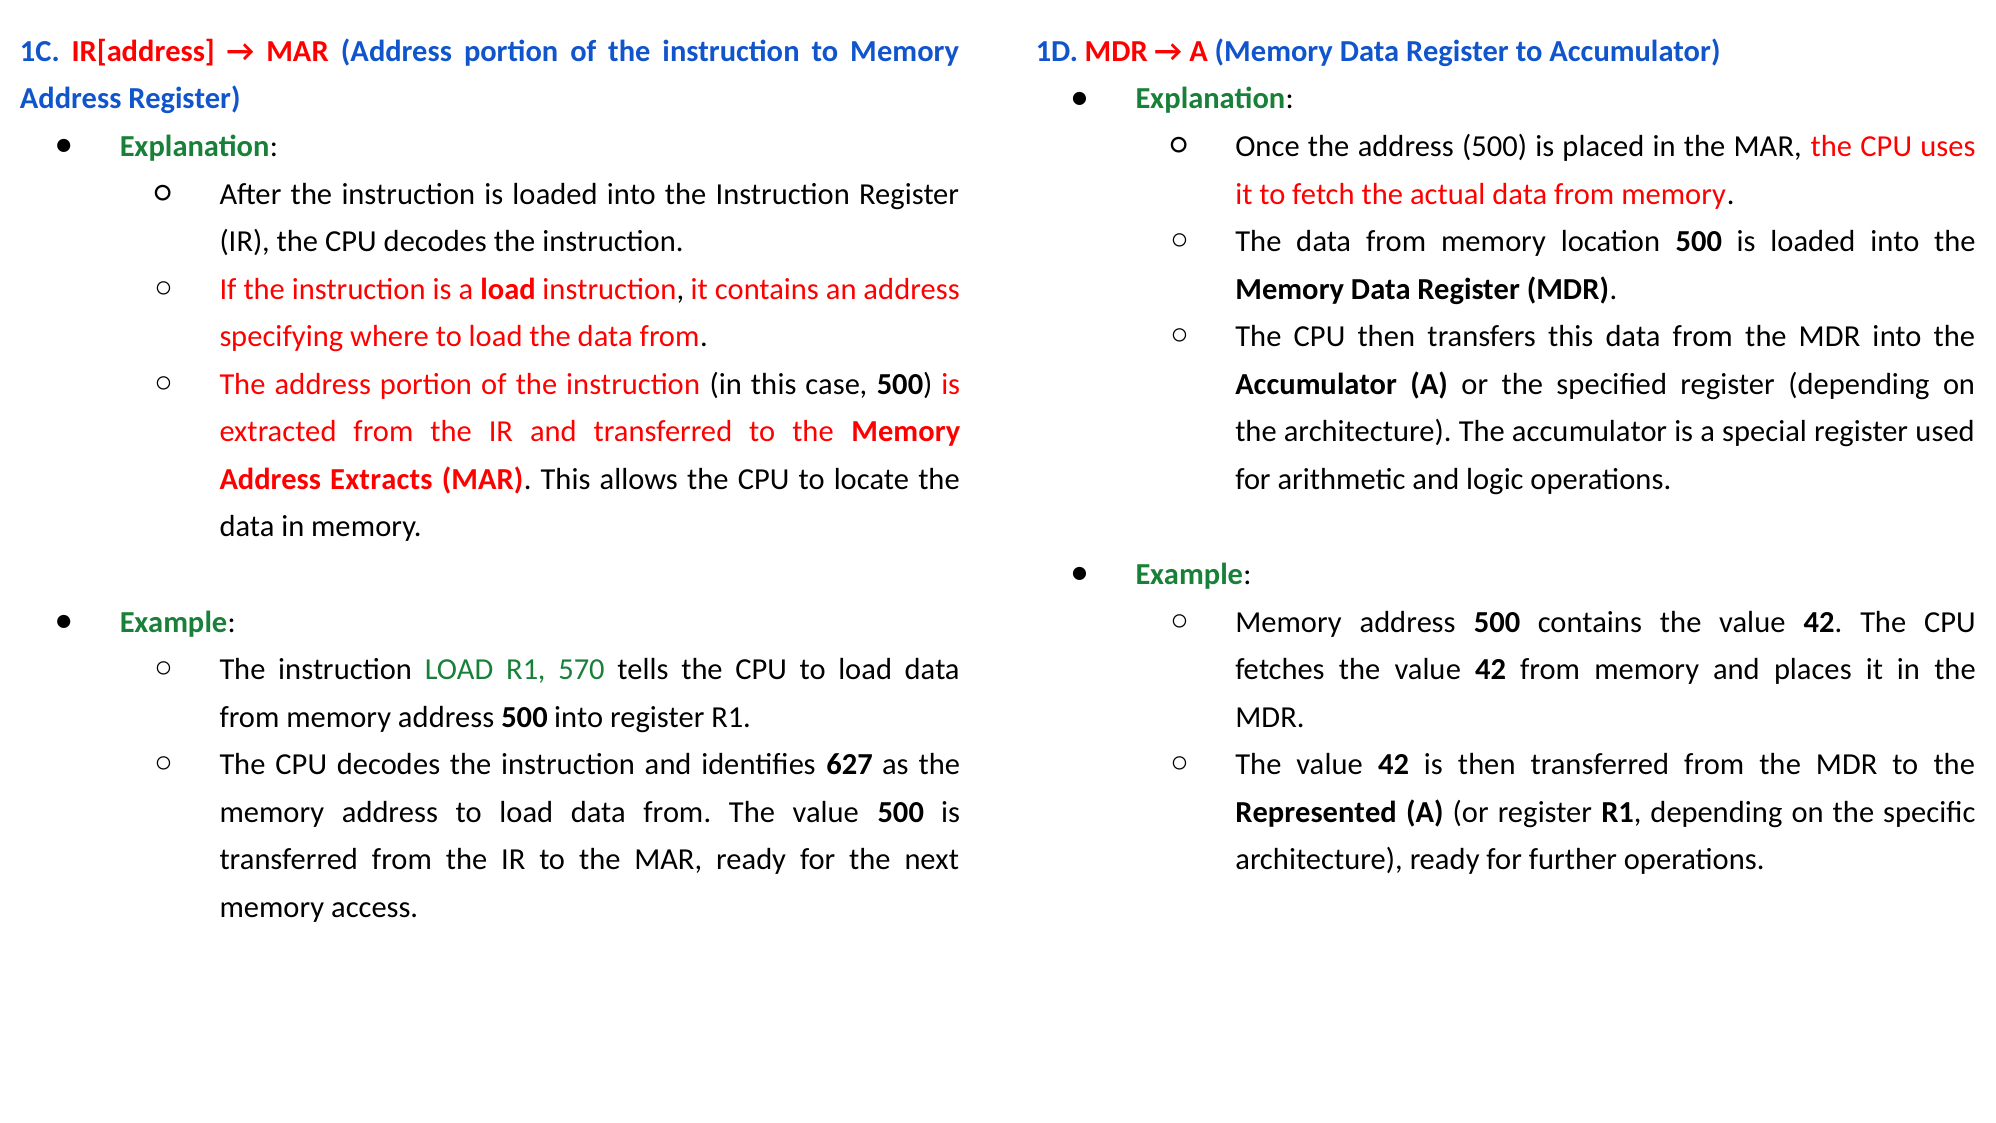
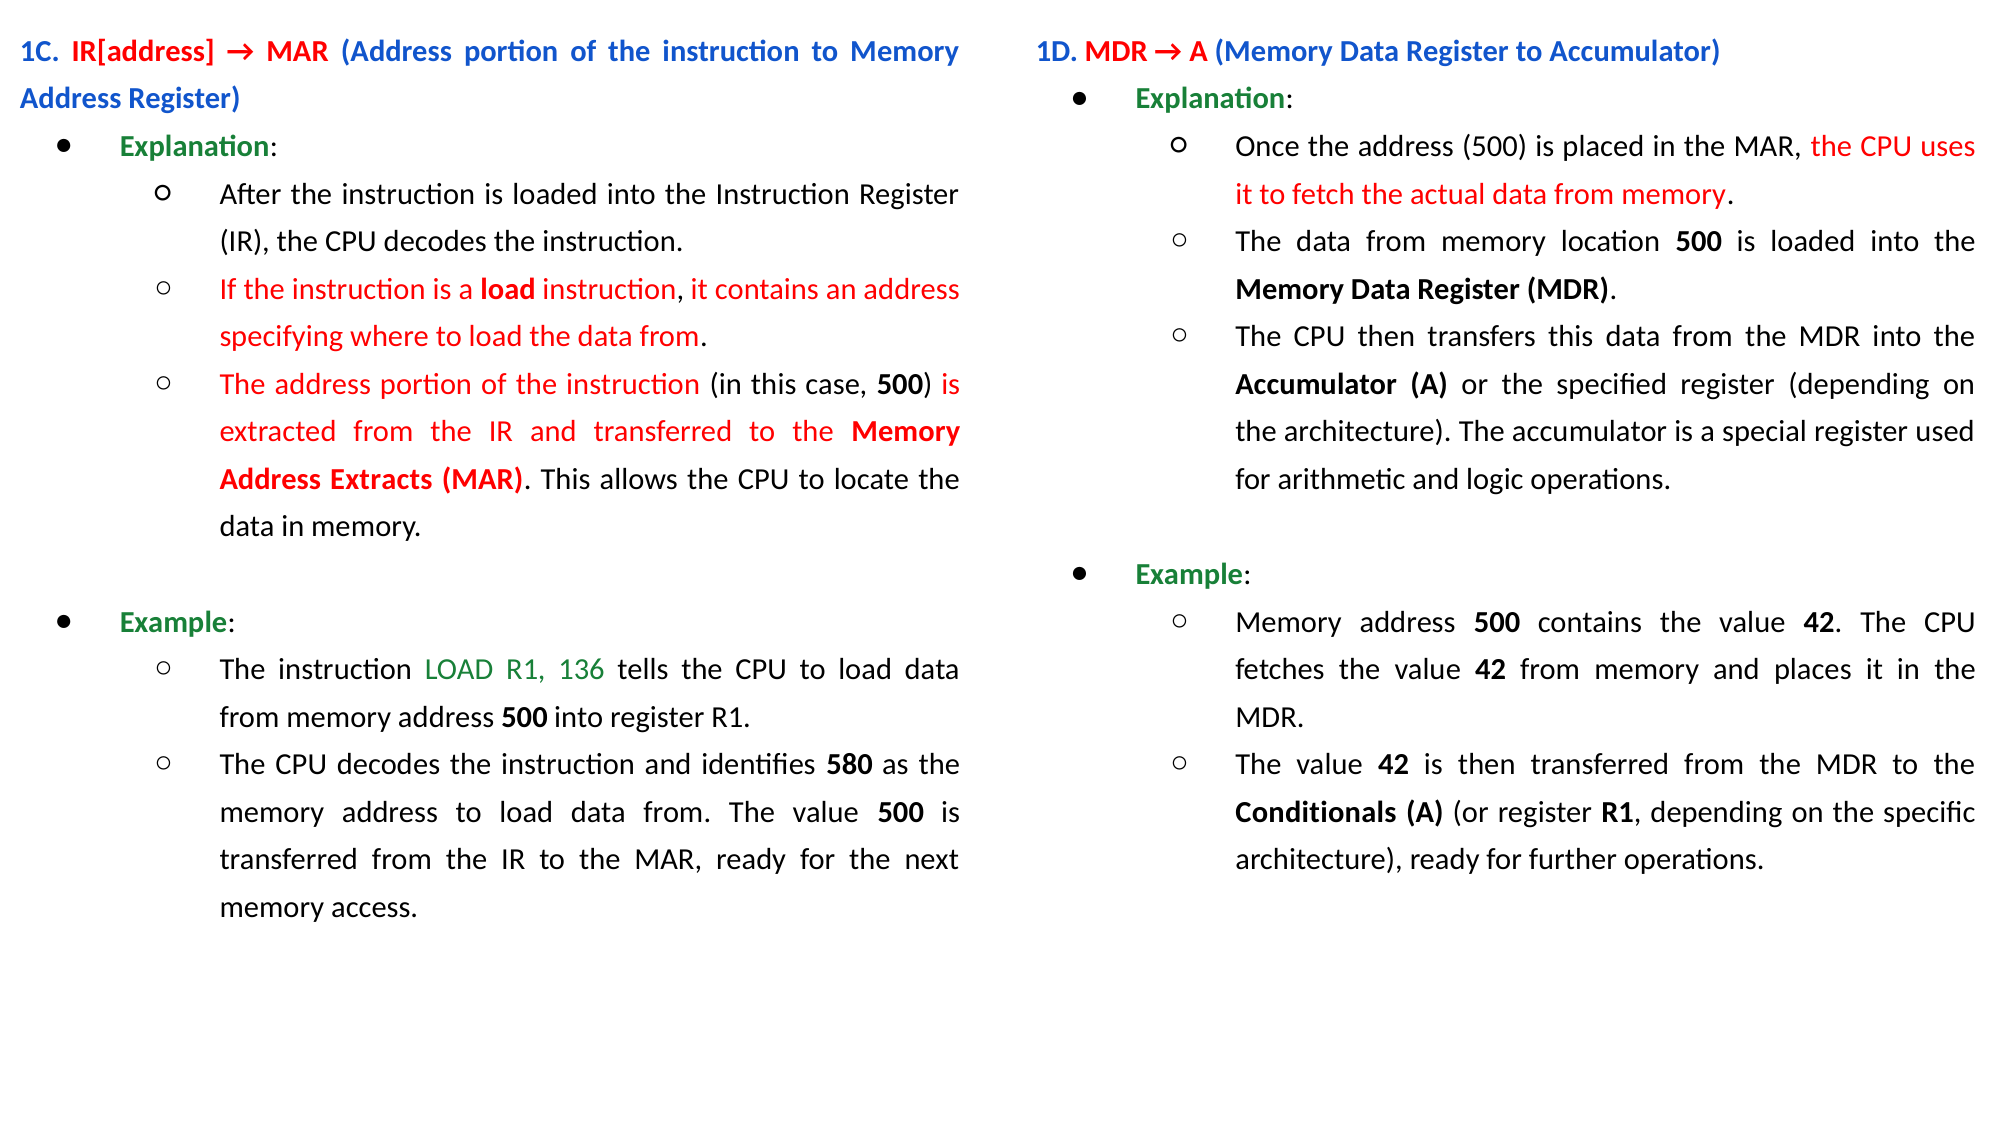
570: 570 -> 136
627: 627 -> 580
Represented: Represented -> Conditionals
